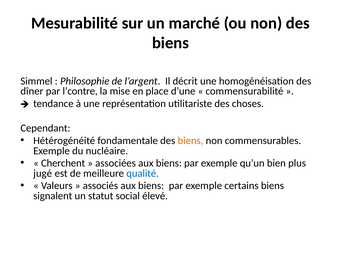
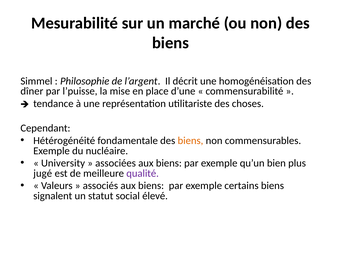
l’contre: l’contre -> l’puisse
Cherchent: Cherchent -> University
qualité colour: blue -> purple
